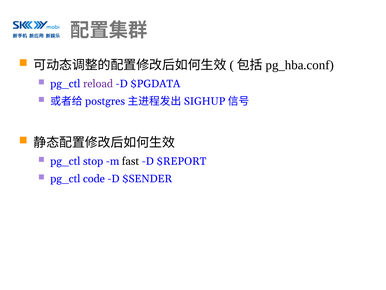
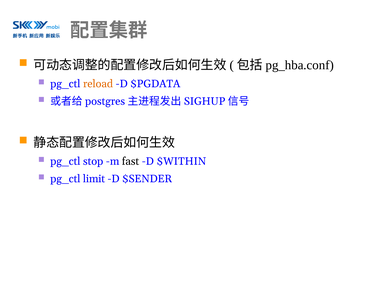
reload colour: purple -> orange
$REPORT: $REPORT -> $WITHIN
code: code -> limit
